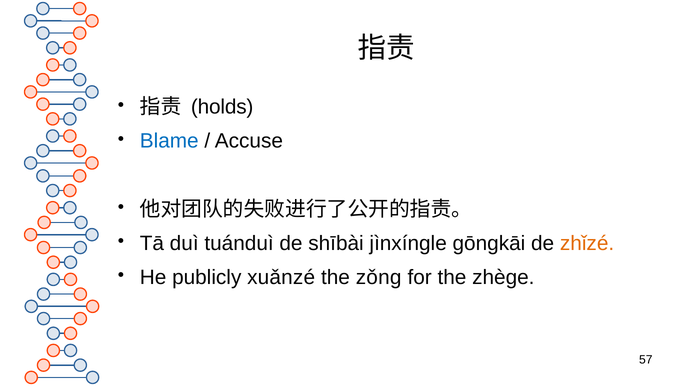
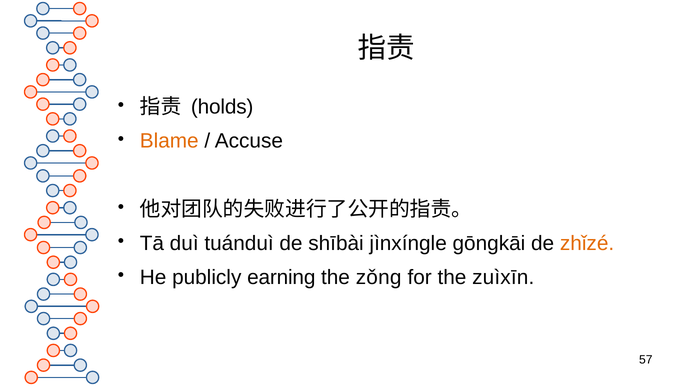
Blame colour: blue -> orange
xuǎnzé: xuǎnzé -> earning
zhège: zhège -> zuìxīn
